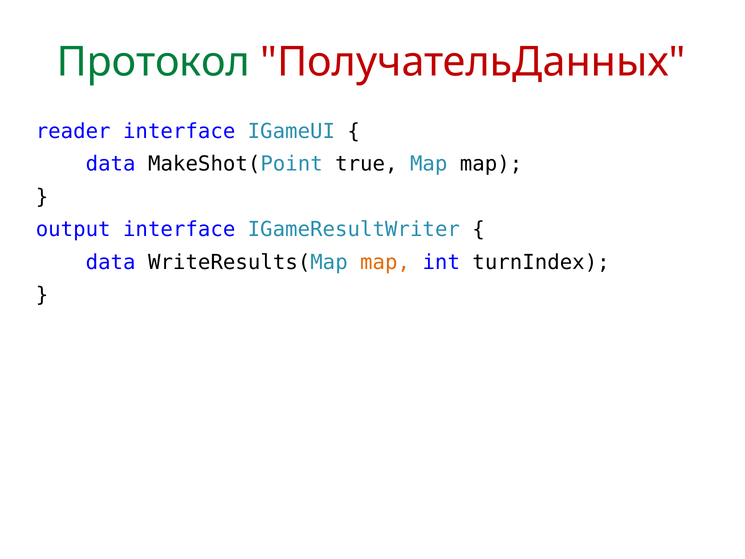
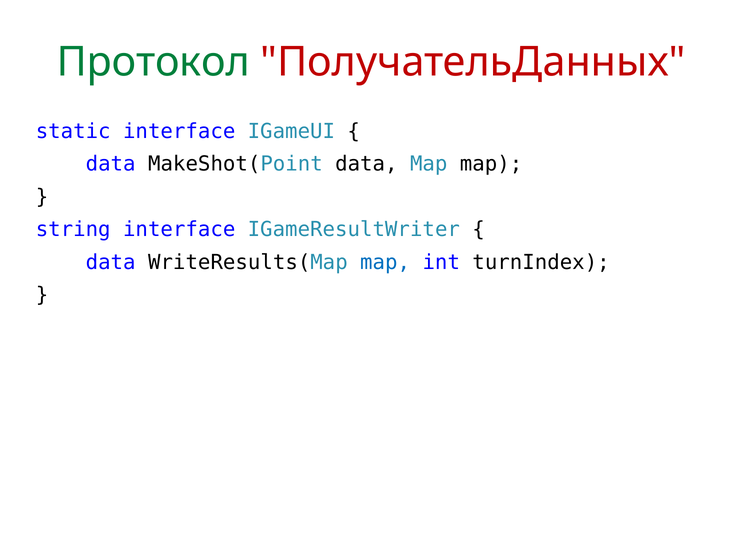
reader: reader -> static
MakeShot(Point true: true -> data
output: output -> string
map at (385, 262) colour: orange -> blue
